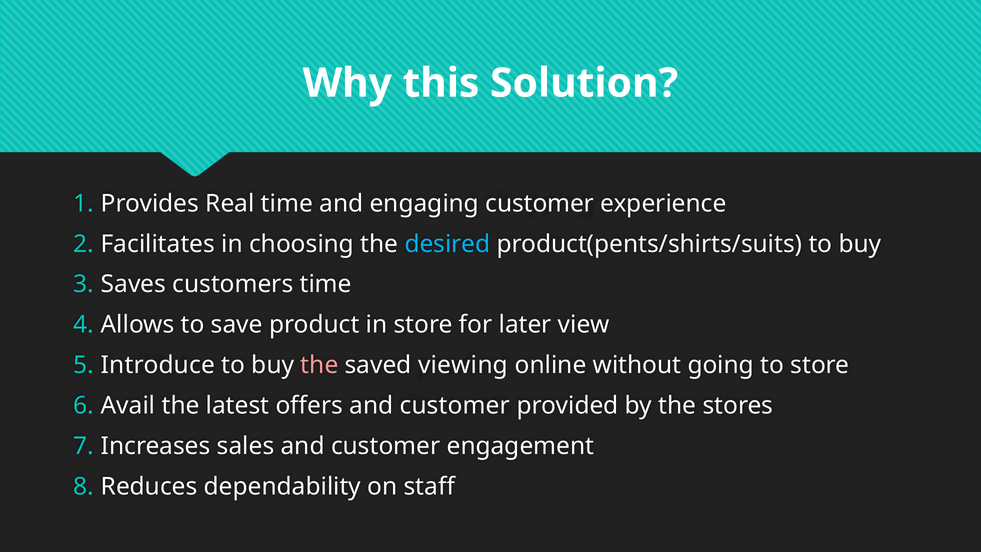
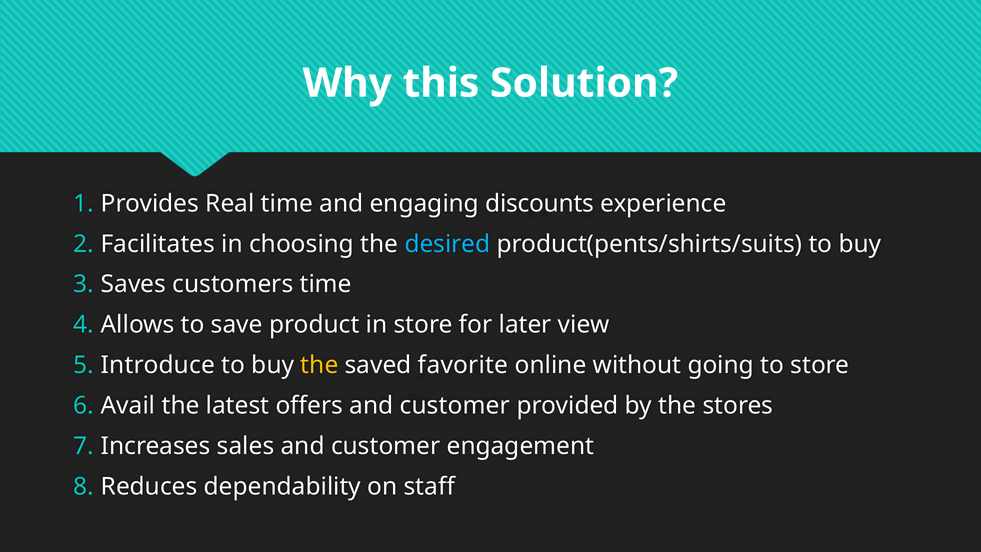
engaging customer: customer -> discounts
the at (319, 365) colour: pink -> yellow
viewing: viewing -> favorite
